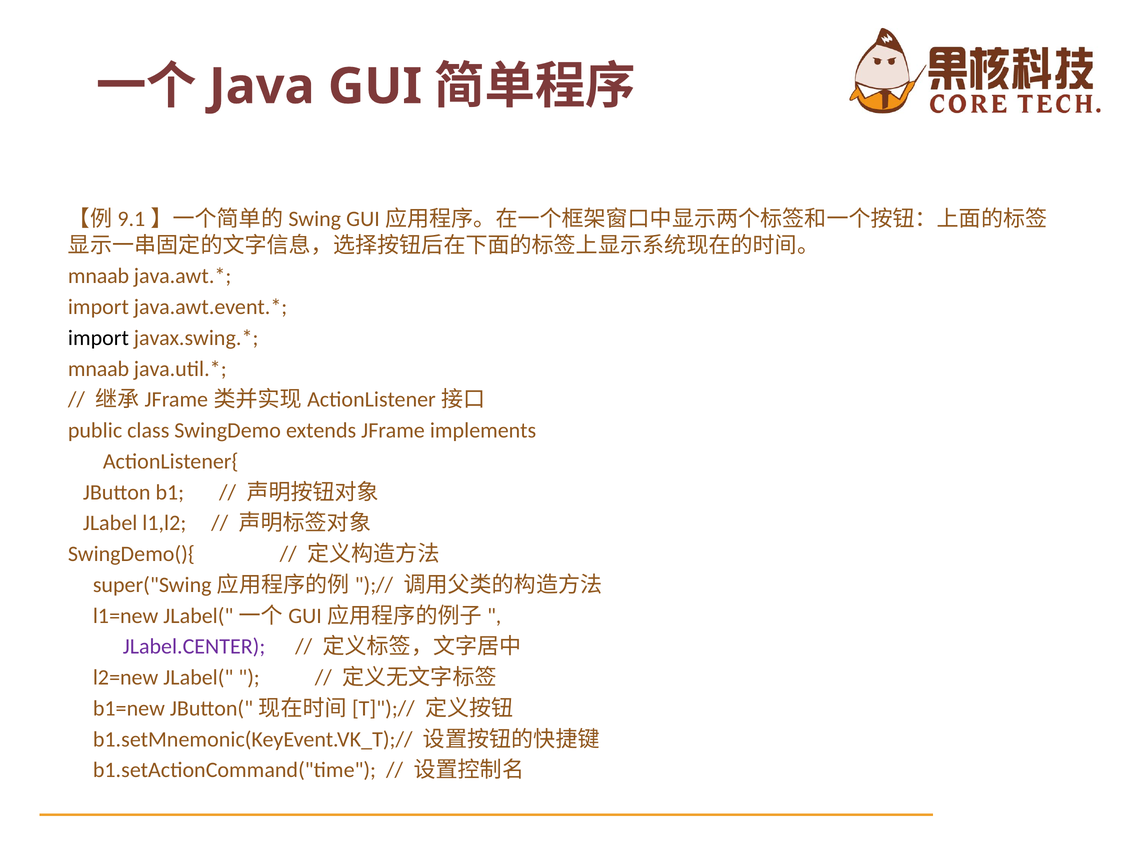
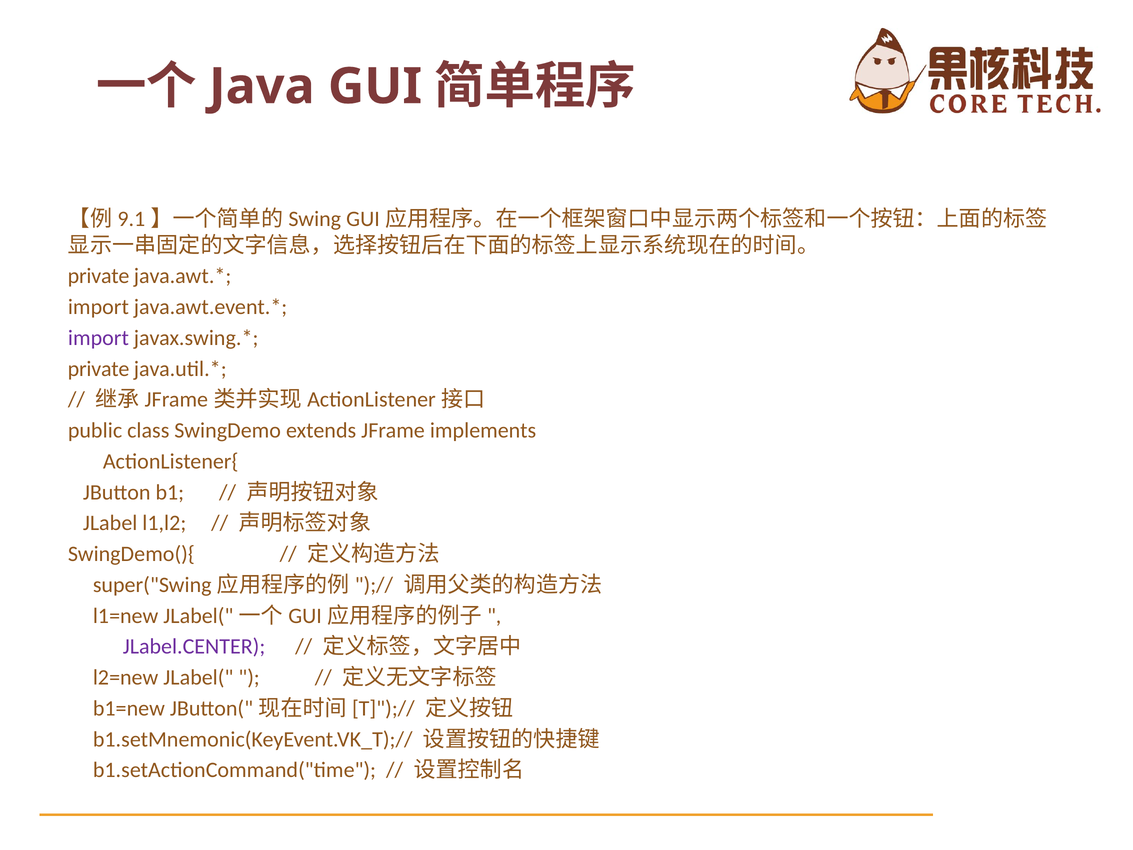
mnaab at (99, 276): mnaab -> private
import at (98, 338) colour: black -> purple
mnaab at (99, 369): mnaab -> private
